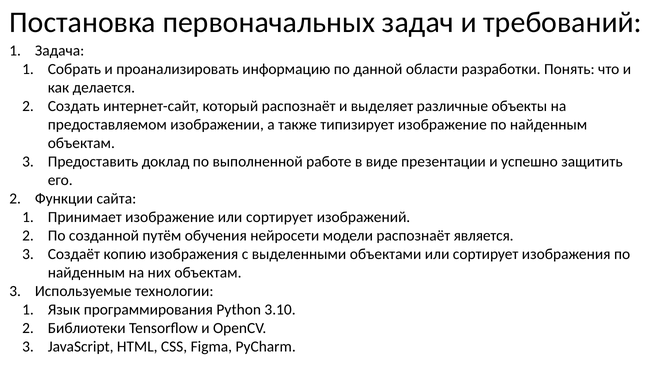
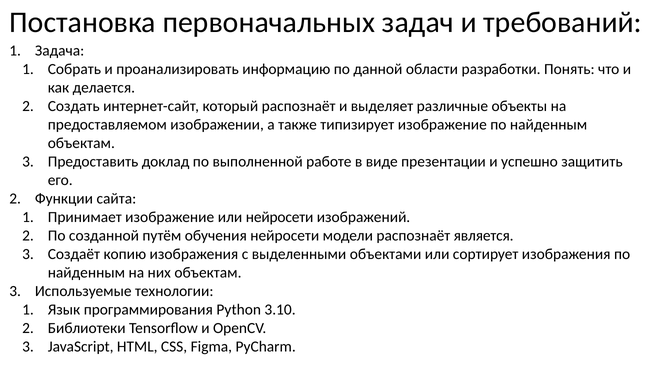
изображение или сортирует: сортирует -> нейросети
